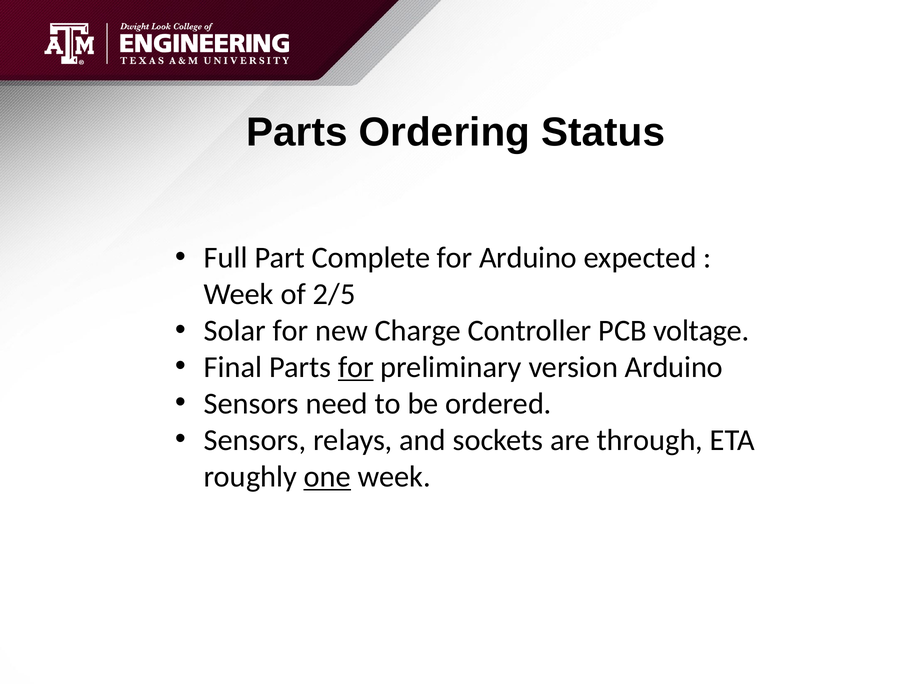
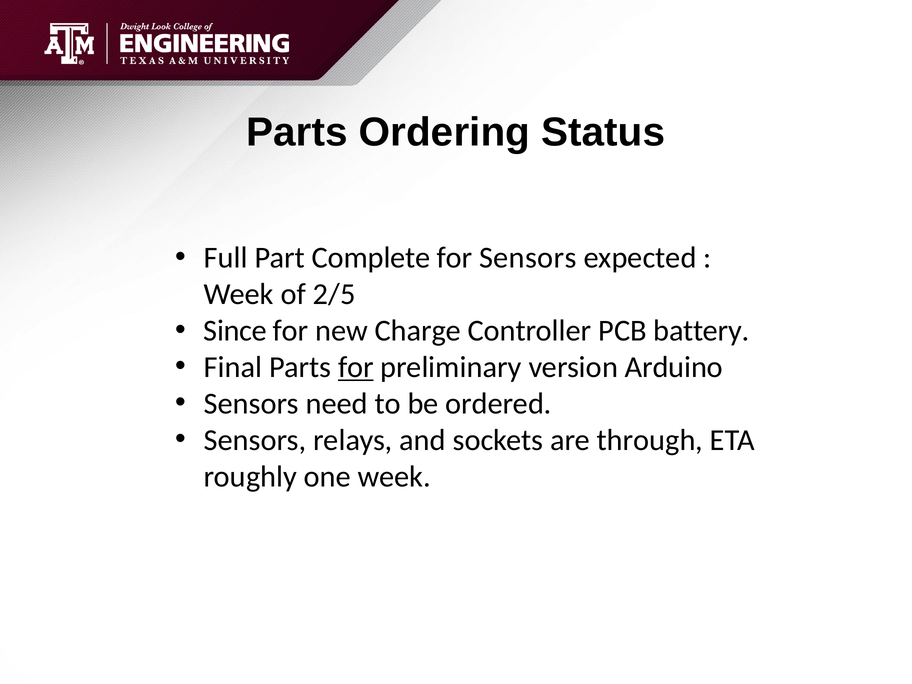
for Arduino: Arduino -> Sensors
Solar: Solar -> Since
voltage: voltage -> battery
one underline: present -> none
